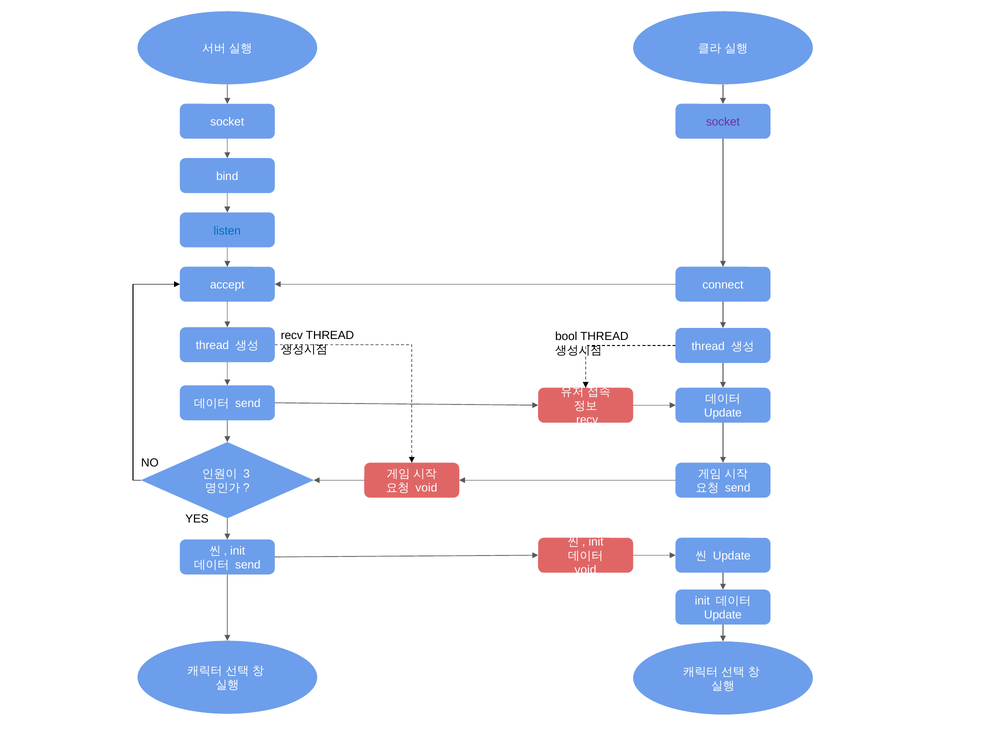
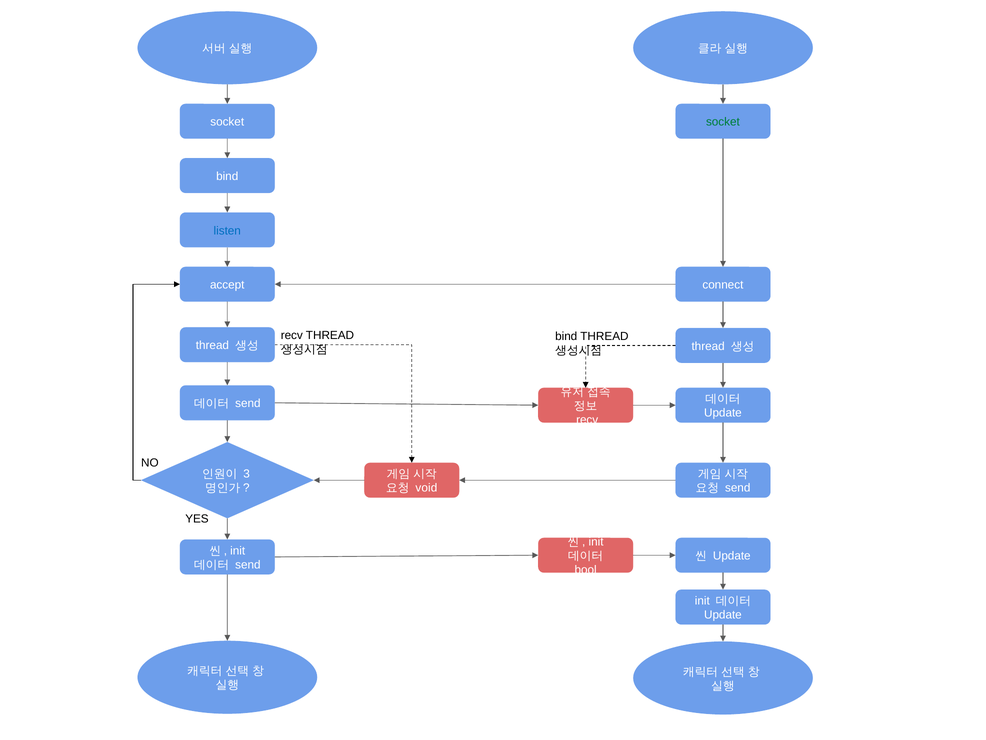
socket at (723, 122) colour: purple -> green
bool at (566, 336): bool -> bind
void at (586, 570): void -> bool
